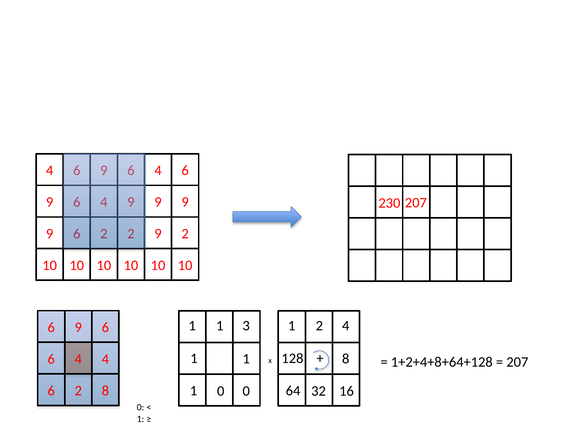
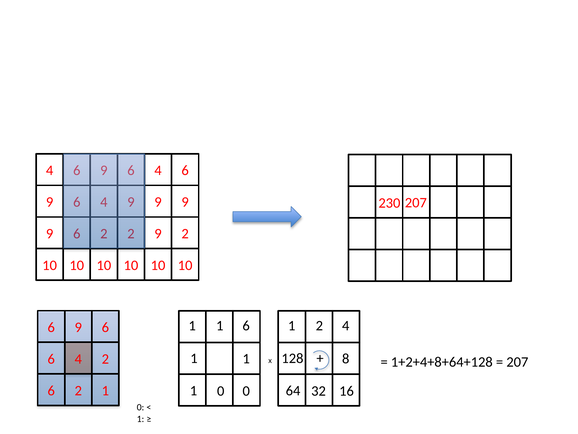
3 at (246, 325): 3 -> 6
4 4: 4 -> 2
2 8: 8 -> 1
